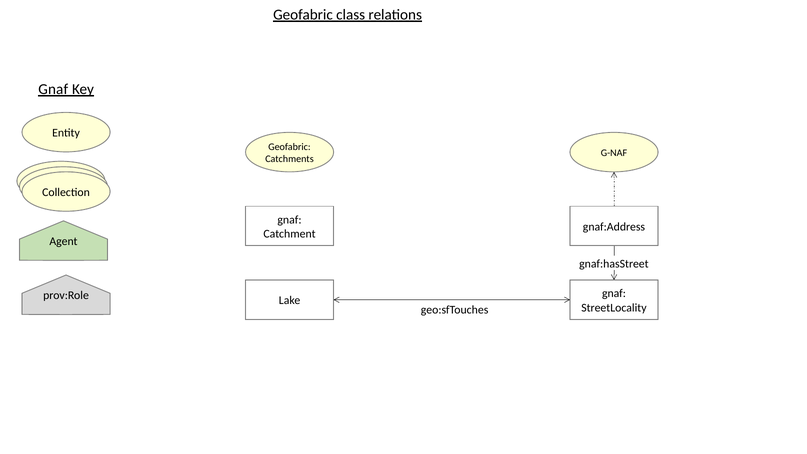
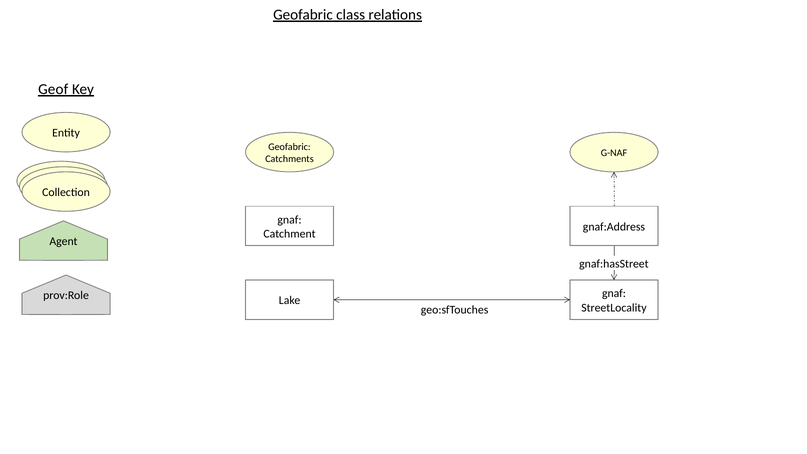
Gnaf at (53, 89): Gnaf -> Geof
